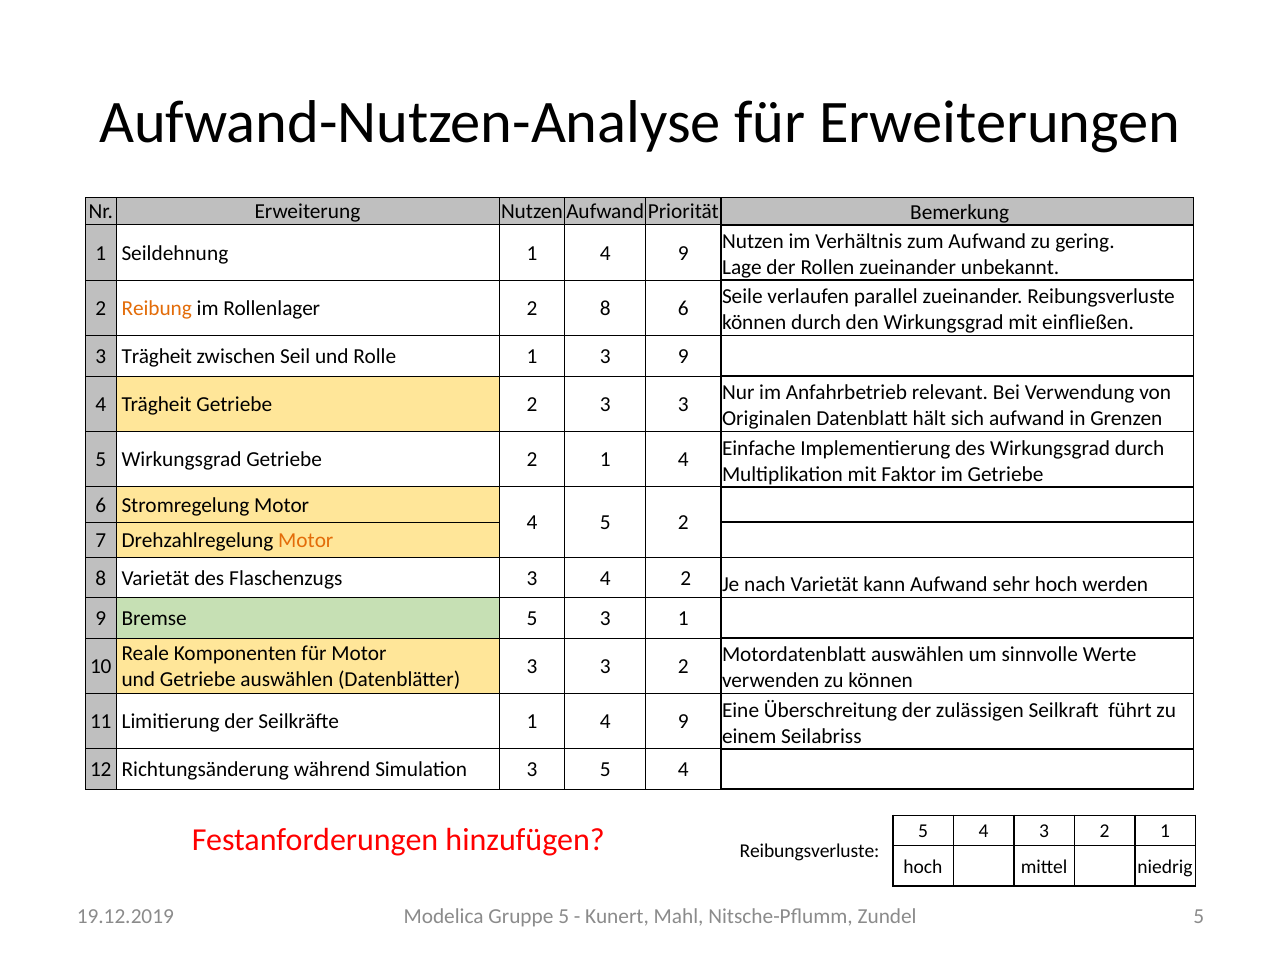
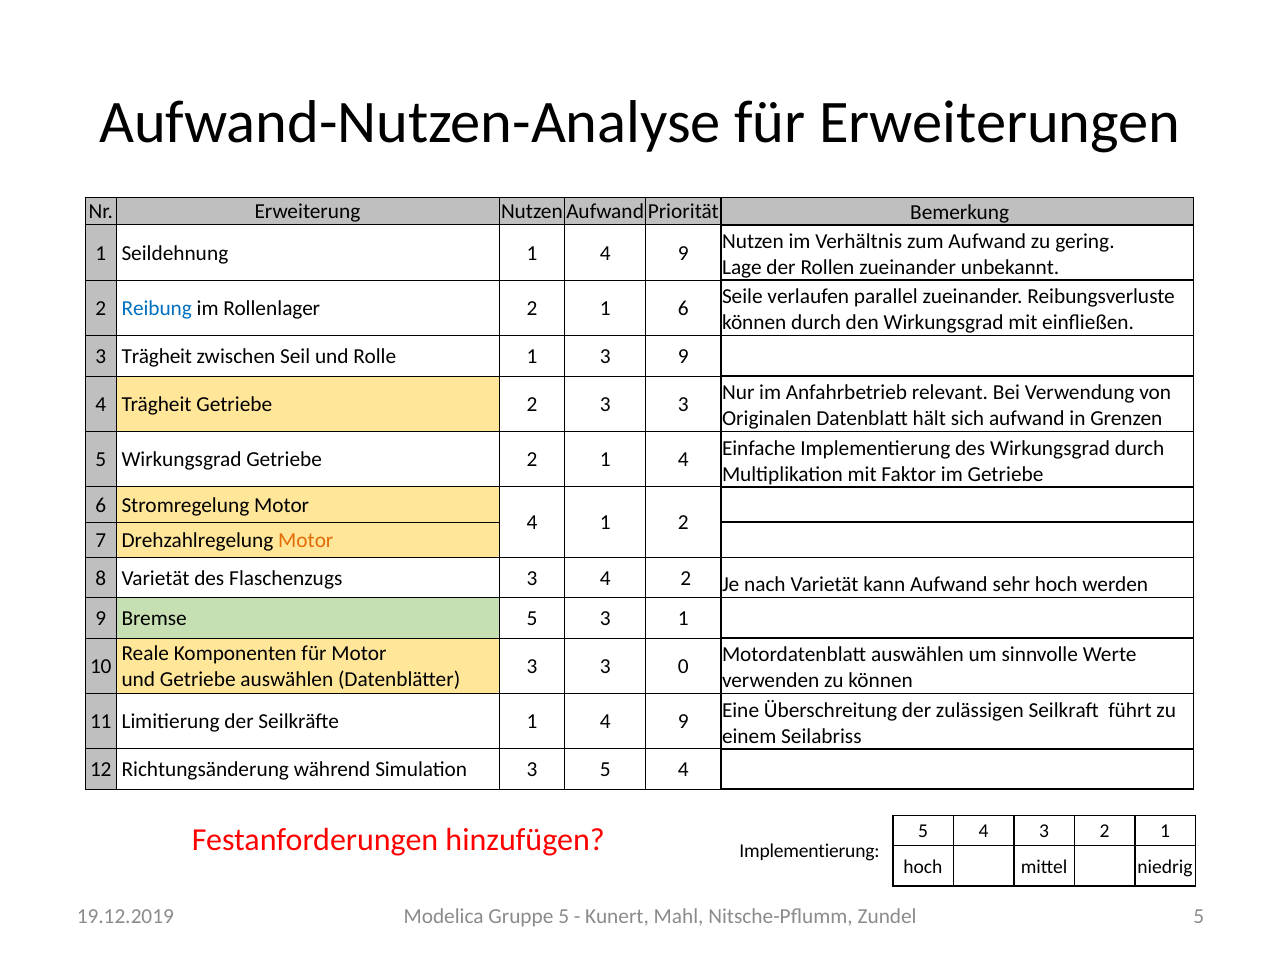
Reibung colour: orange -> blue
Rollenlager 2 8: 8 -> 1
4 5: 5 -> 1
3 3 2: 2 -> 0
Reibungsverluste at (809, 852): Reibungsverluste -> Implementierung
